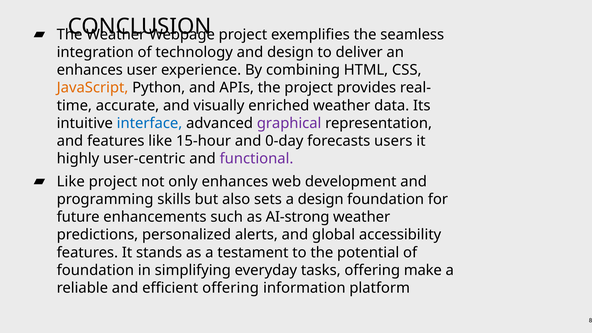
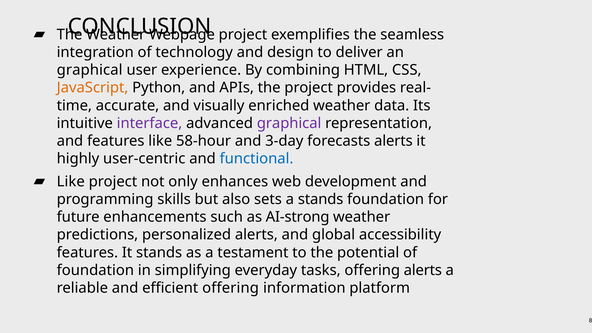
enhances at (90, 70): enhances -> graphical
interface colour: blue -> purple
15-hour: 15-hour -> 58-hour
0-day: 0-day -> 3-day
forecasts users: users -> alerts
functional colour: purple -> blue
a design: design -> stands
offering make: make -> alerts
